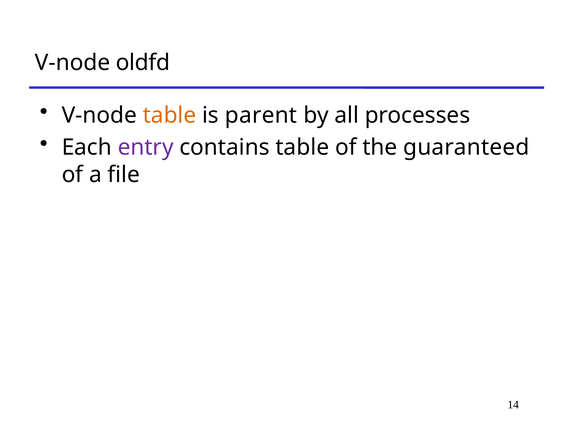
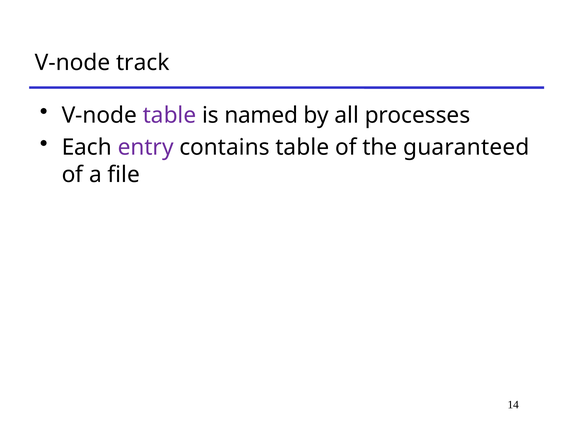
oldfd: oldfd -> track
table at (170, 115) colour: orange -> purple
parent: parent -> named
